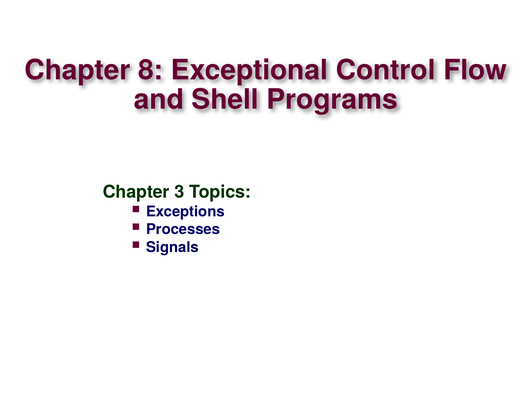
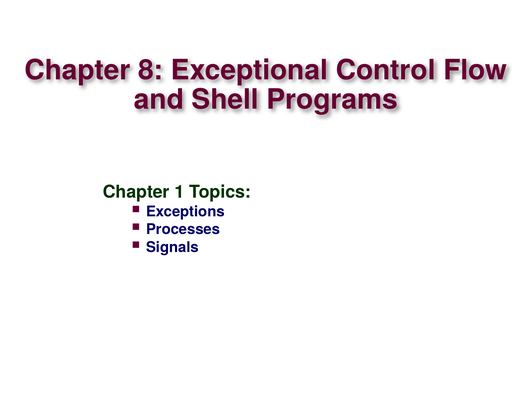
3: 3 -> 1
